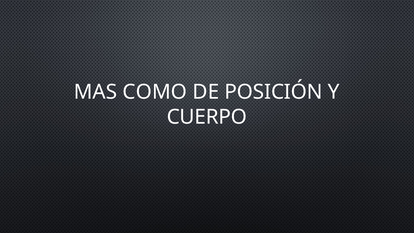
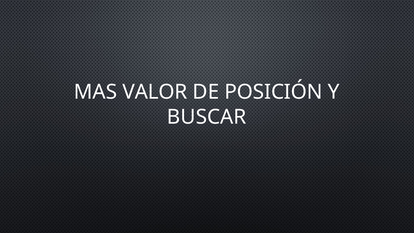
COMO: COMO -> VALOR
CUERPO: CUERPO -> BUSCAR
